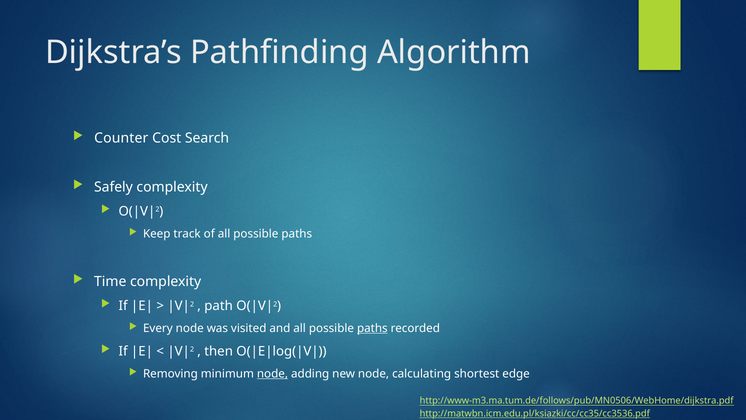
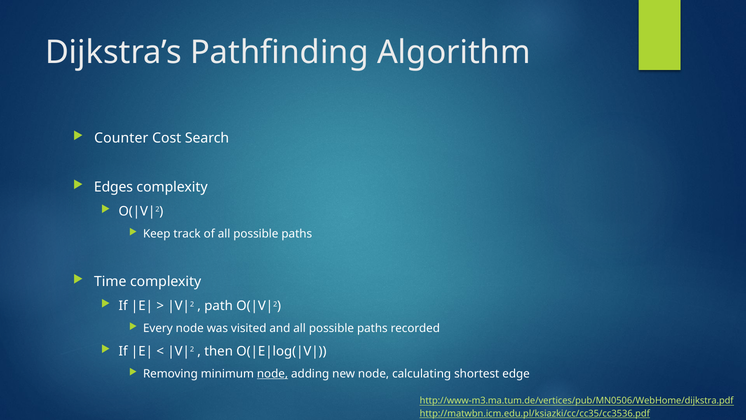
Safely: Safely -> Edges
paths at (372, 328) underline: present -> none
http://www-m3.ma.tum.de/follows/pub/MN0506/WebHome/dijkstra.pdf: http://www-m3.ma.tum.de/follows/pub/MN0506/WebHome/dijkstra.pdf -> http://www-m3.ma.tum.de/vertices/pub/MN0506/WebHome/dijkstra.pdf
